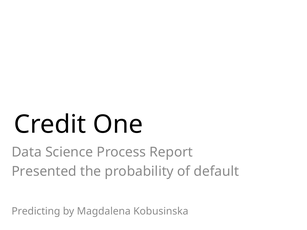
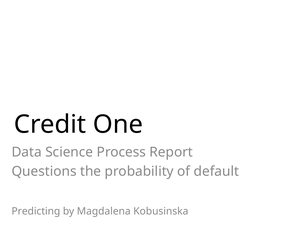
Presented: Presented -> Questions
